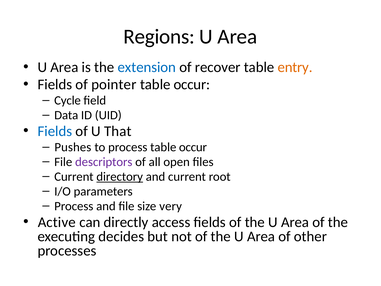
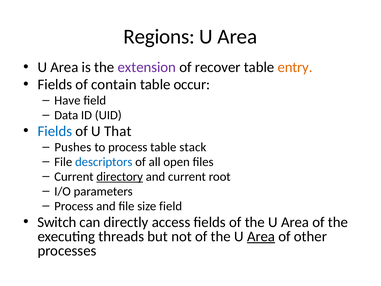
extension colour: blue -> purple
pointer: pointer -> contain
Cycle: Cycle -> Have
process table occur: occur -> stack
descriptors colour: purple -> blue
size very: very -> field
Active: Active -> Switch
decides: decides -> threads
Area at (261, 236) underline: none -> present
